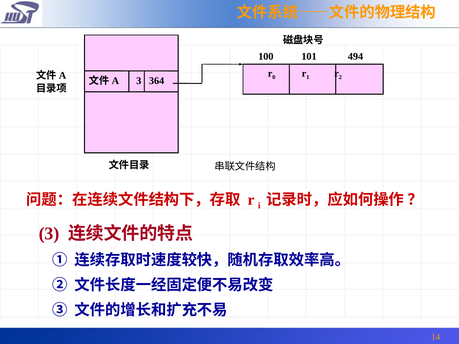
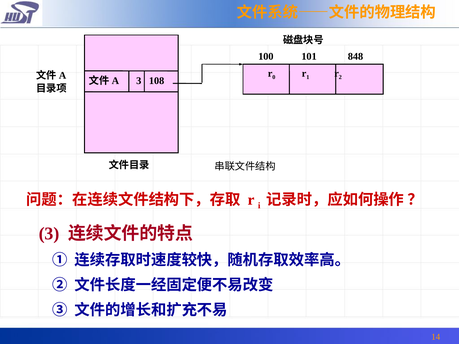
494: 494 -> 848
364: 364 -> 108
